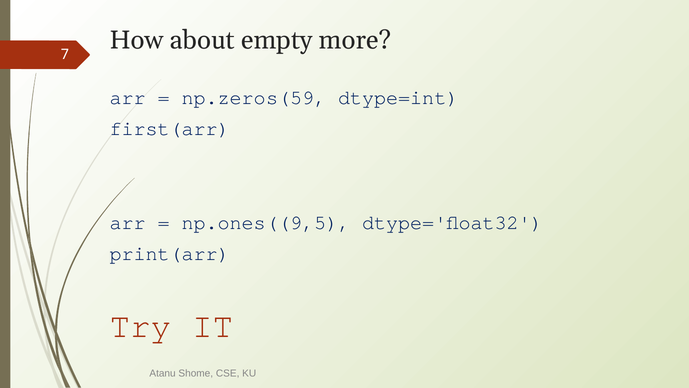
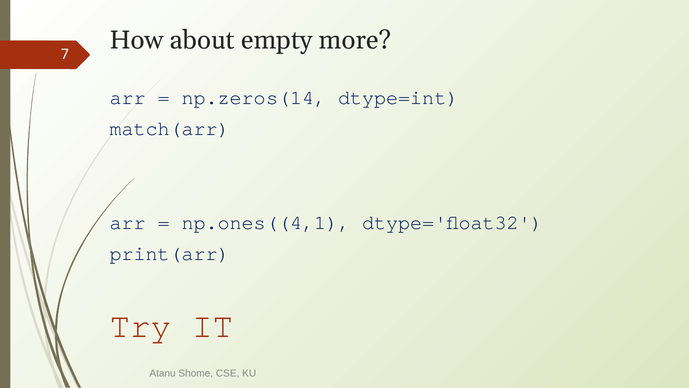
np.zeros(59: np.zeros(59 -> np.zeros(14
first(arr: first(arr -> match(arr
np.ones((9,5: np.ones((9,5 -> np.ones((4,1
